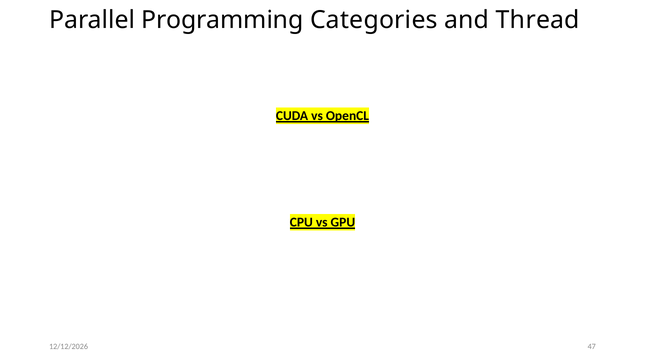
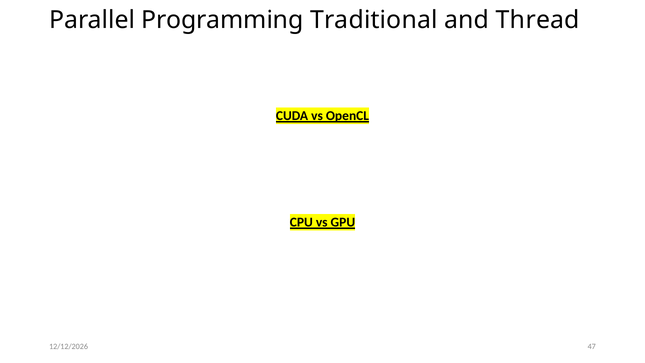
Categories: Categories -> Traditional
